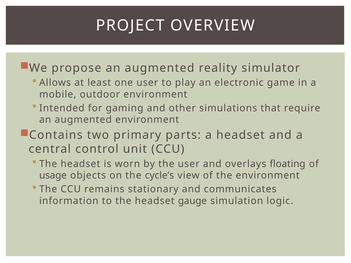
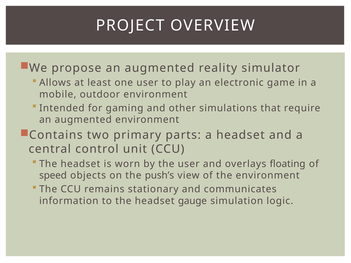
usage: usage -> speed
cycle’s: cycle’s -> push’s
